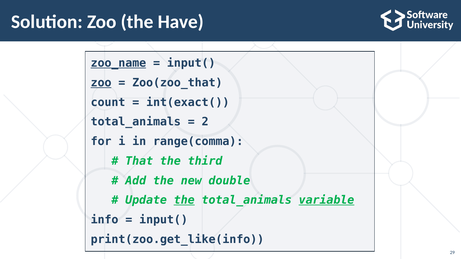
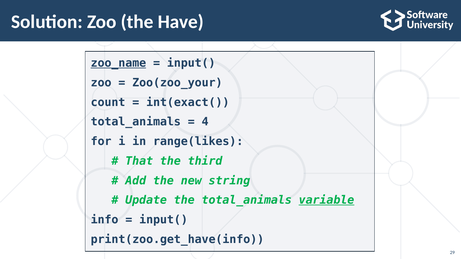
zoo at (101, 83) underline: present -> none
Zoo(zoo_that: Zoo(zoo_that -> Zoo(zoo_your
2: 2 -> 4
range(comma: range(comma -> range(likes
double: double -> string
the at (184, 200) underline: present -> none
print(zoo.get_like(info: print(zoo.get_like(info -> print(zoo.get_have(info
